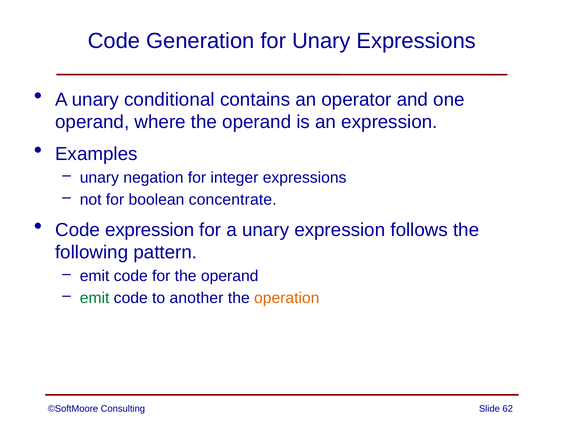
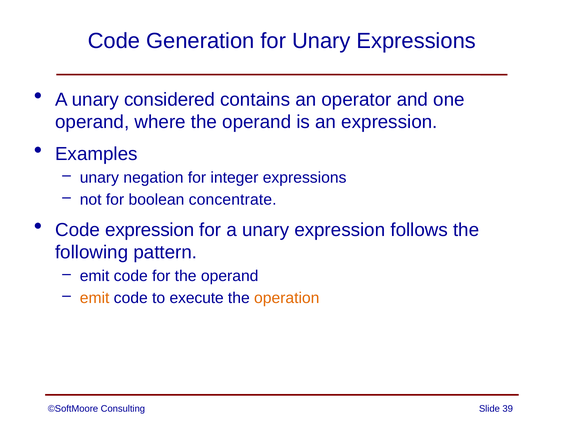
conditional: conditional -> considered
emit at (95, 298) colour: green -> orange
another: another -> execute
62: 62 -> 39
